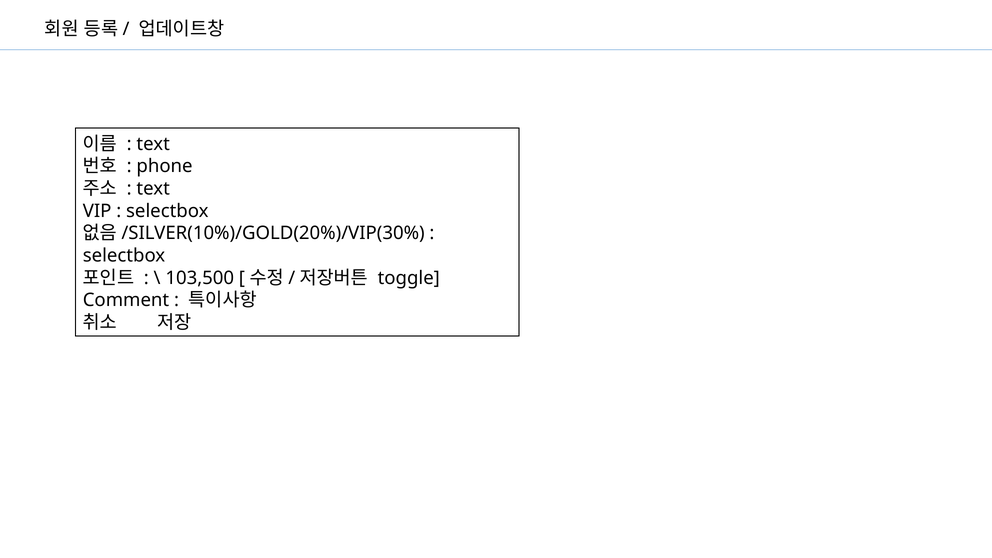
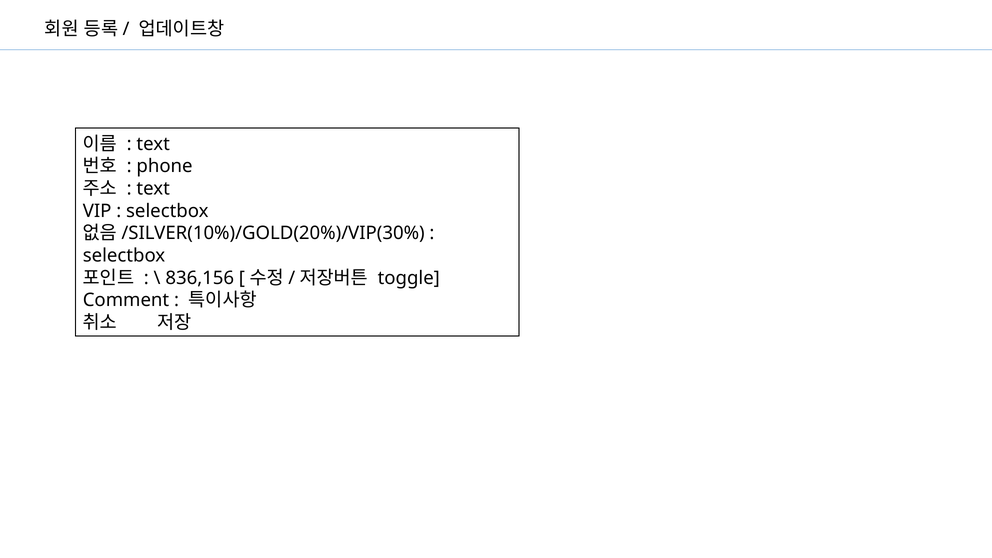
103,500: 103,500 -> 836,156
